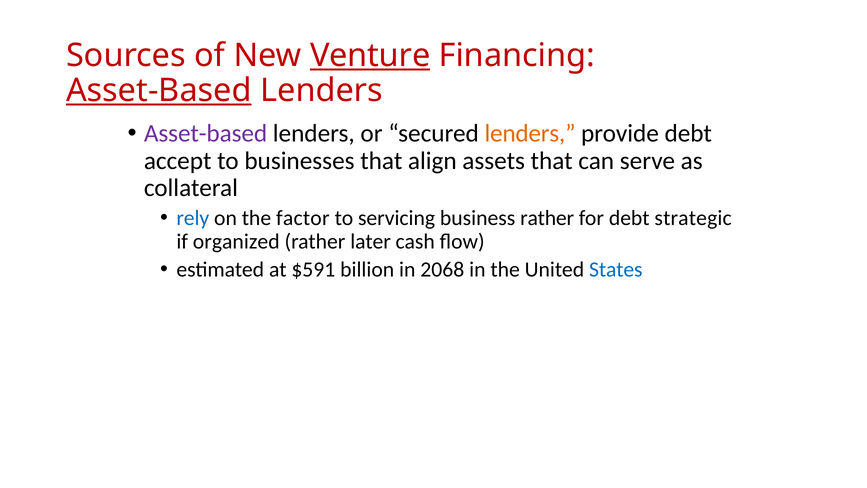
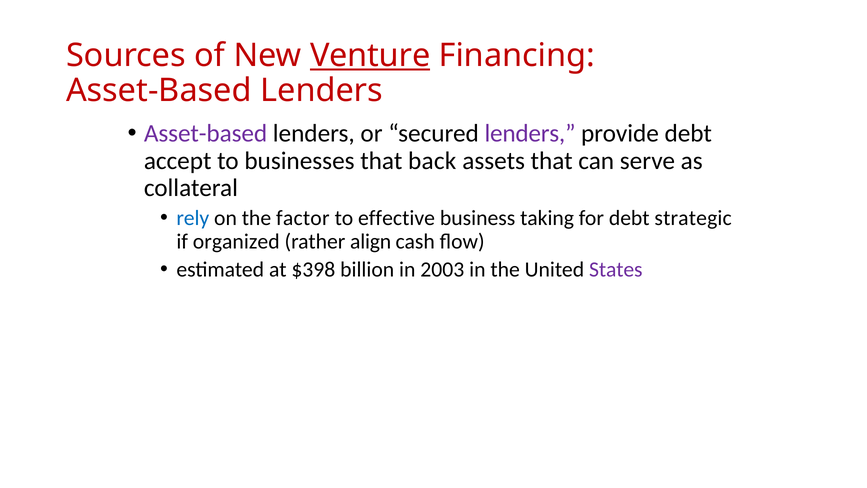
Asset-Based at (159, 90) underline: present -> none
lenders at (530, 133) colour: orange -> purple
align: align -> back
servicing: servicing -> effective
business rather: rather -> taking
later: later -> align
$591: $591 -> $398
2068: 2068 -> 2003
States colour: blue -> purple
